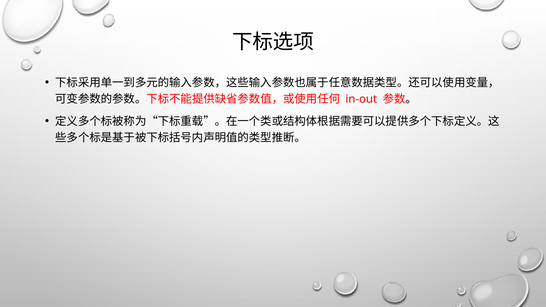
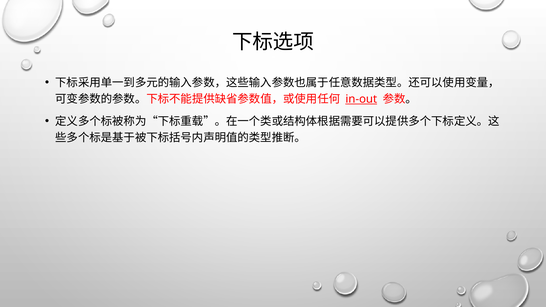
in-out underline: none -> present
